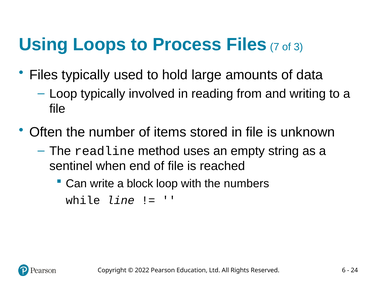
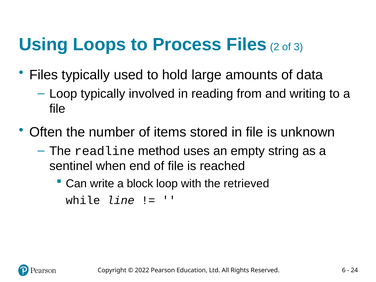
7: 7 -> 2
numbers: numbers -> retrieved
